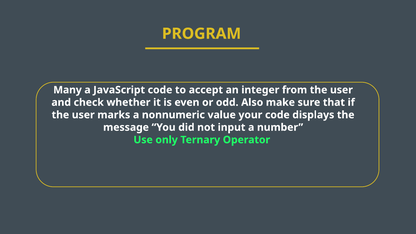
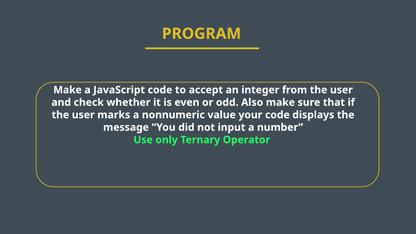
Many at (67, 90): Many -> Make
